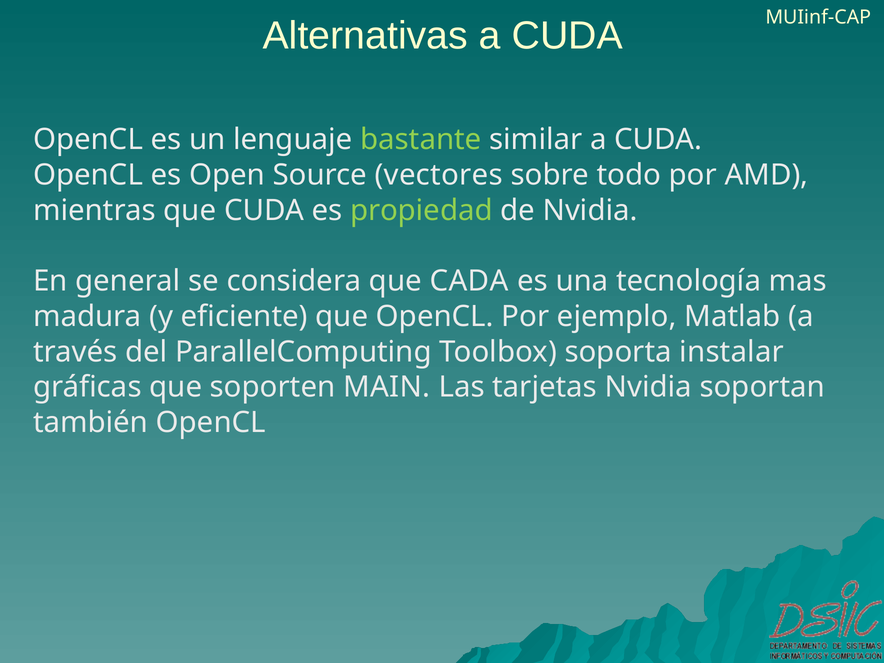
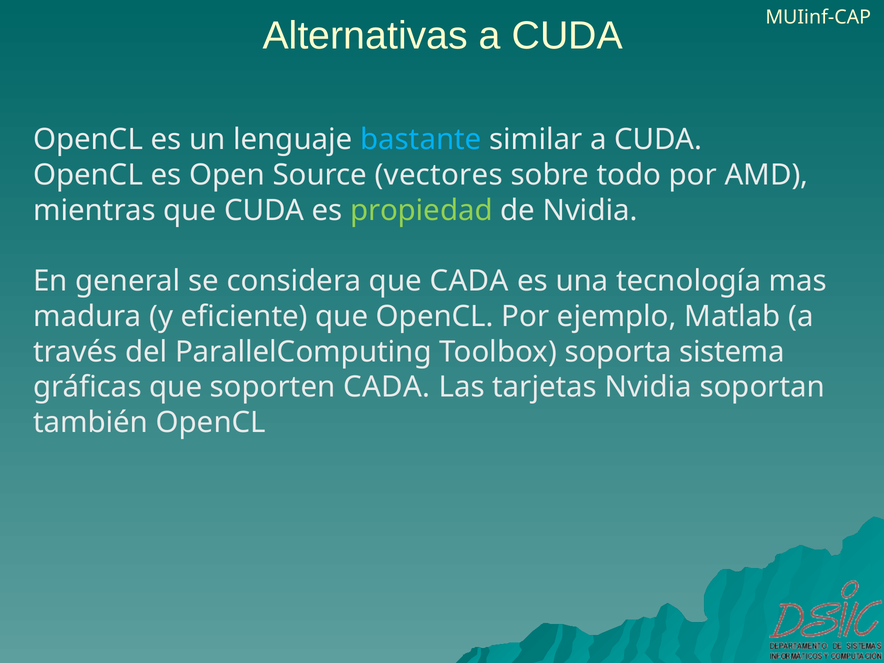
bastante colour: light green -> light blue
instalar: instalar -> sistema
soporten MAIN: MAIN -> CADA
